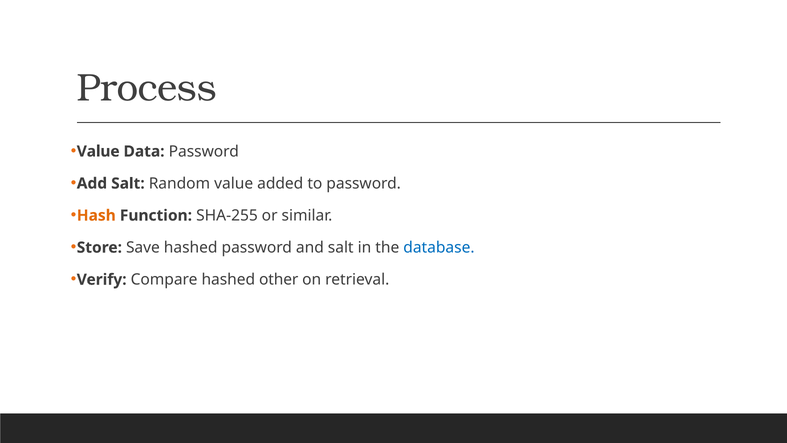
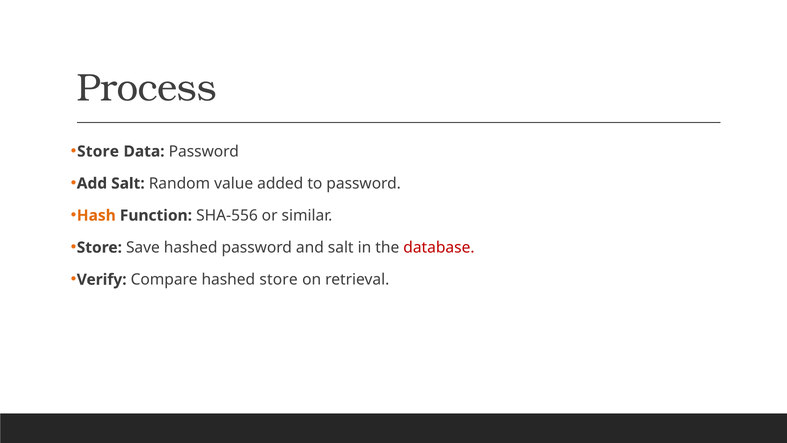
Value at (98, 151): Value -> Store
SHA-255: SHA-255 -> SHA-556
database colour: blue -> red
hashed other: other -> store
